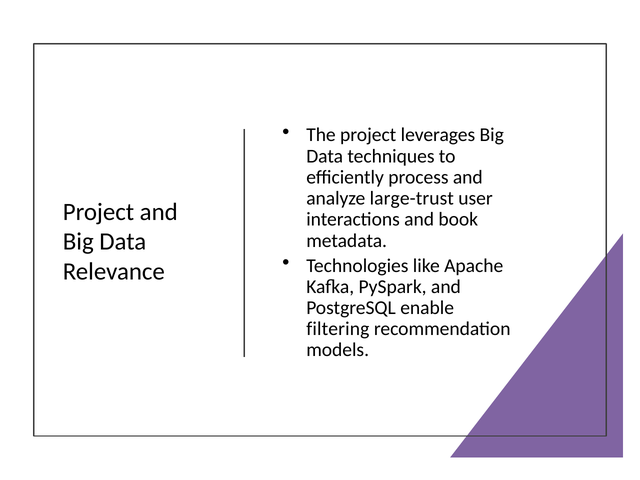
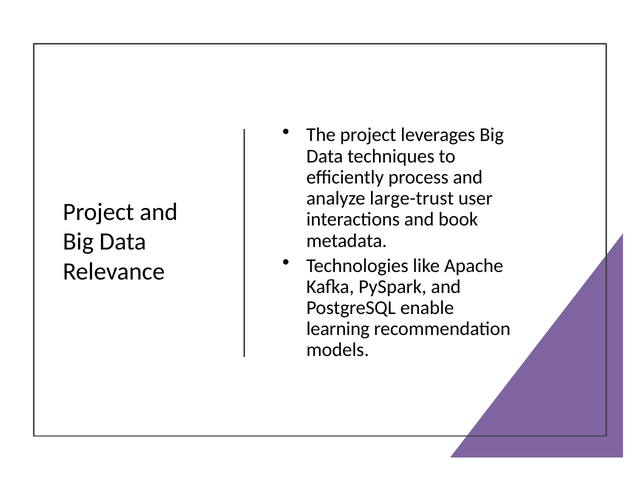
filtering: filtering -> learning
